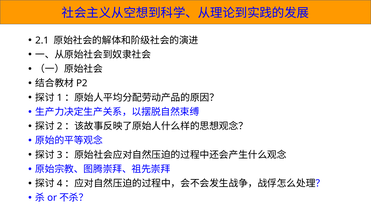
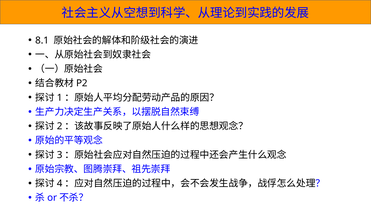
2.1: 2.1 -> 8.1
